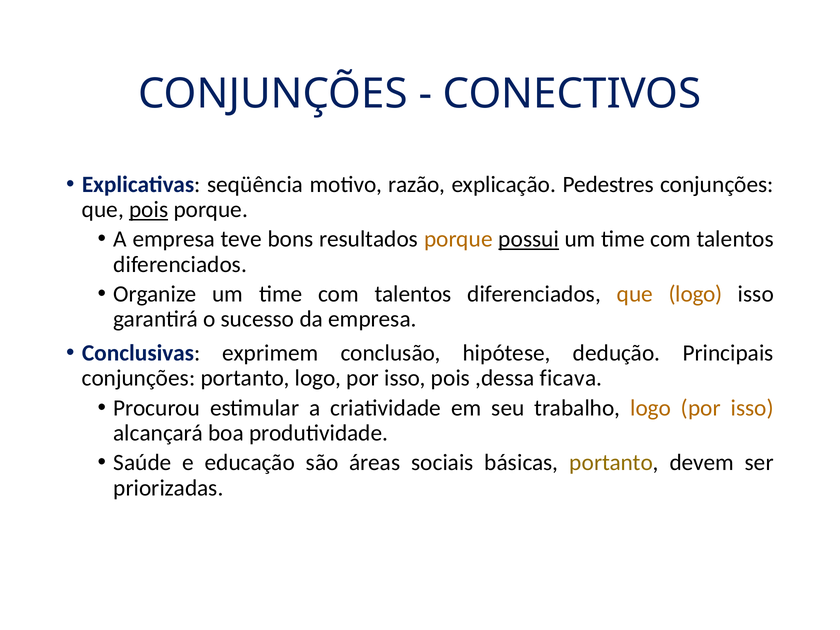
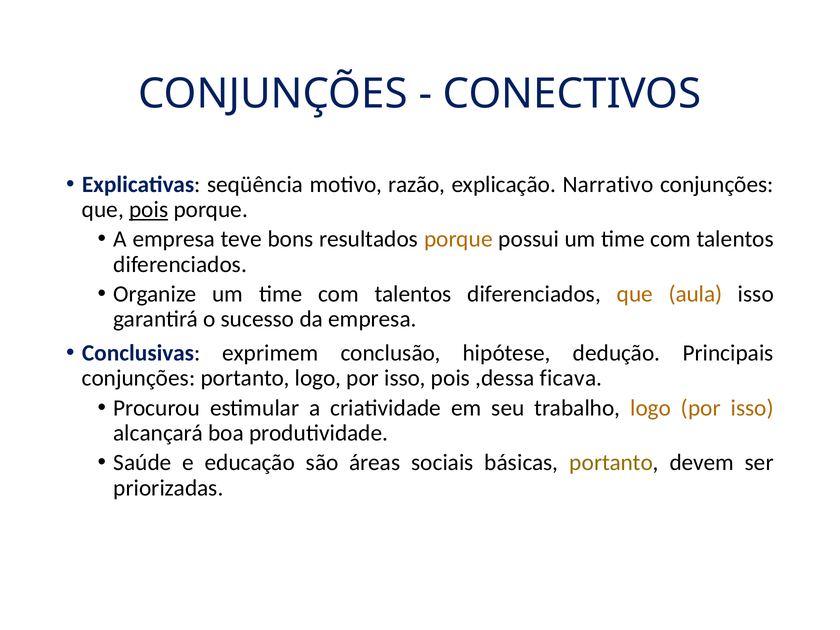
Pedestres: Pedestres -> Narrativo
possui underline: present -> none
que logo: logo -> aula
